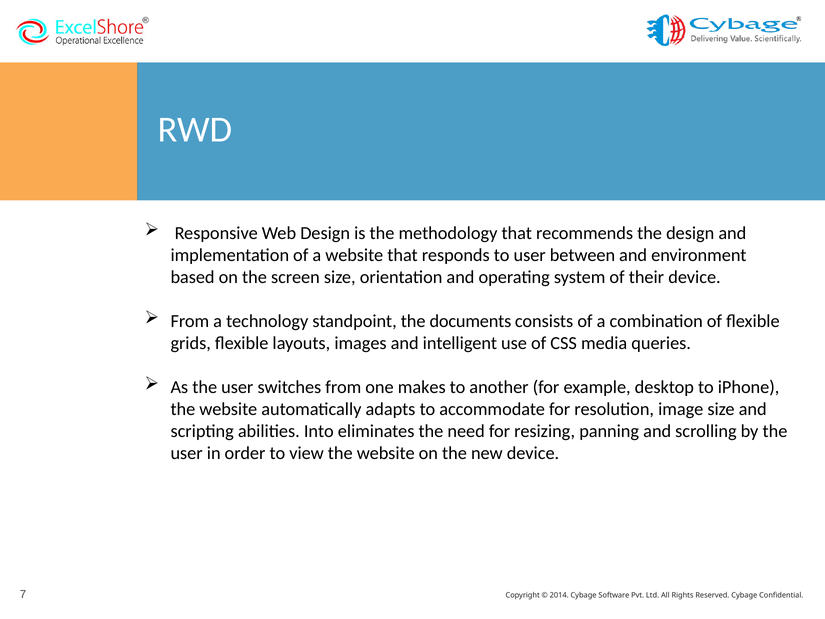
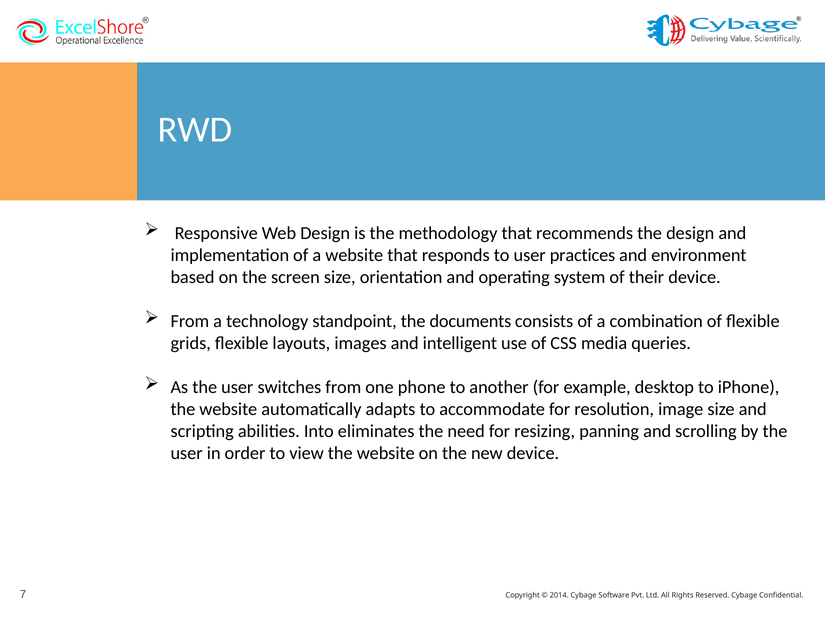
between: between -> practices
makes: makes -> phone
